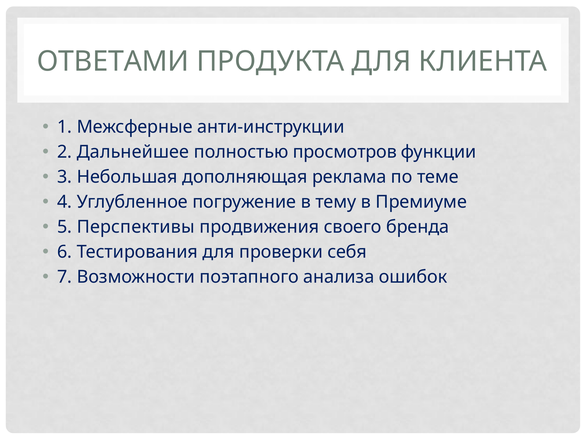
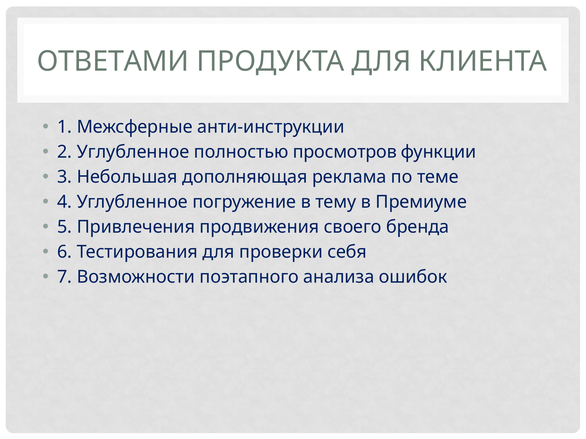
2 Дальнейшее: Дальнейшее -> Углубленное
Перспективы: Перспективы -> Привлечения
